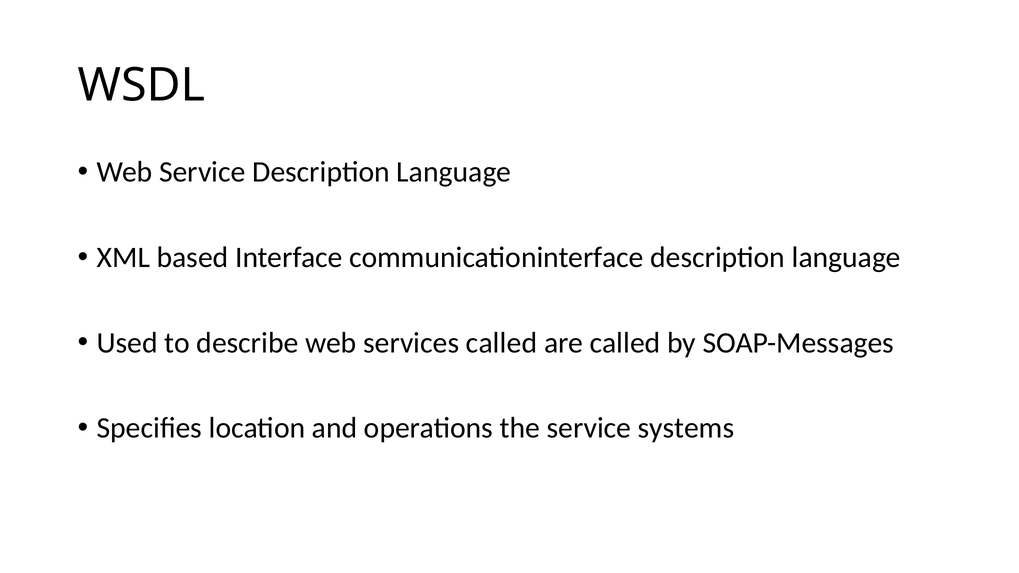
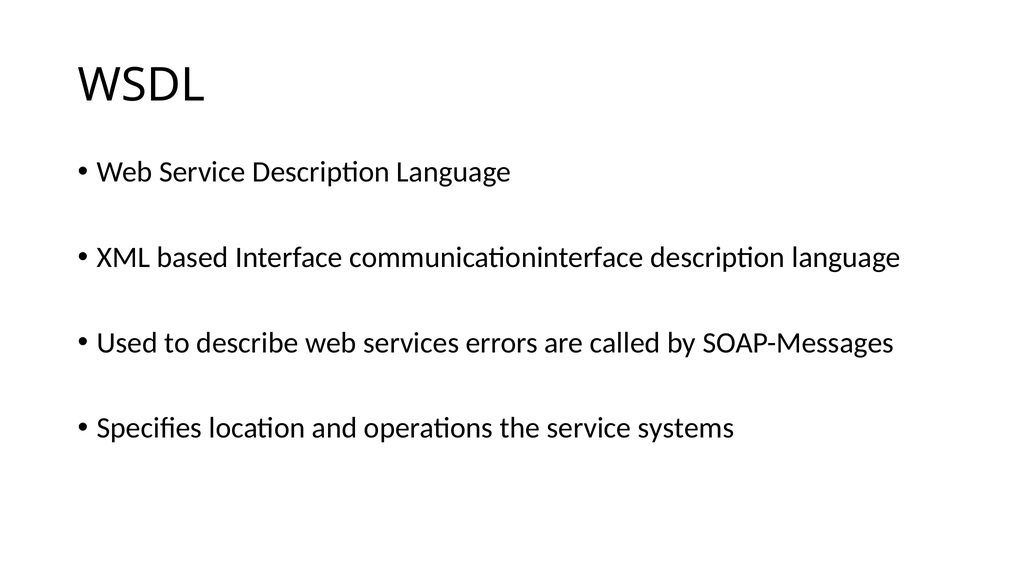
services called: called -> errors
